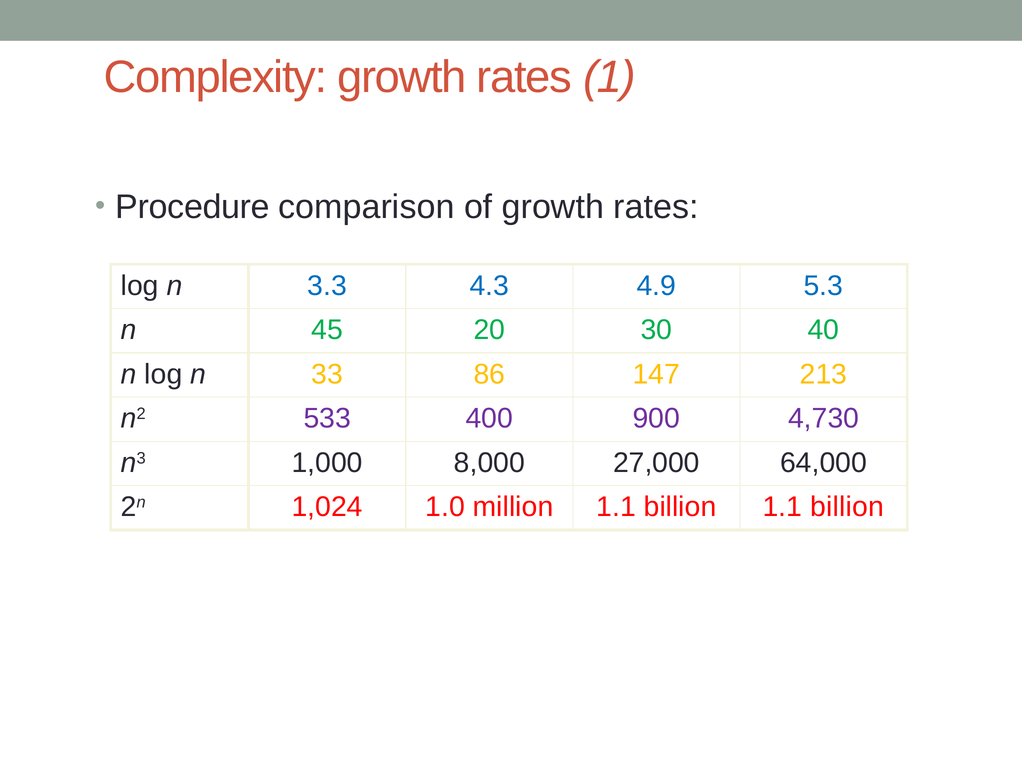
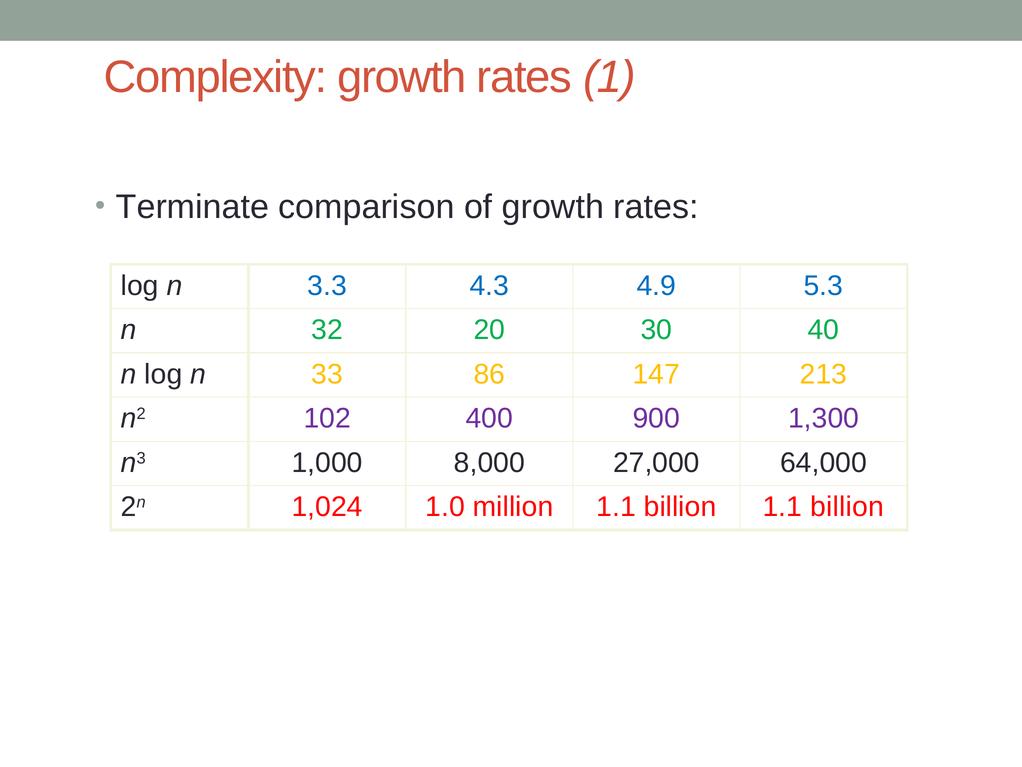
Procedure: Procedure -> Terminate
45: 45 -> 32
533: 533 -> 102
4,730: 4,730 -> 1,300
